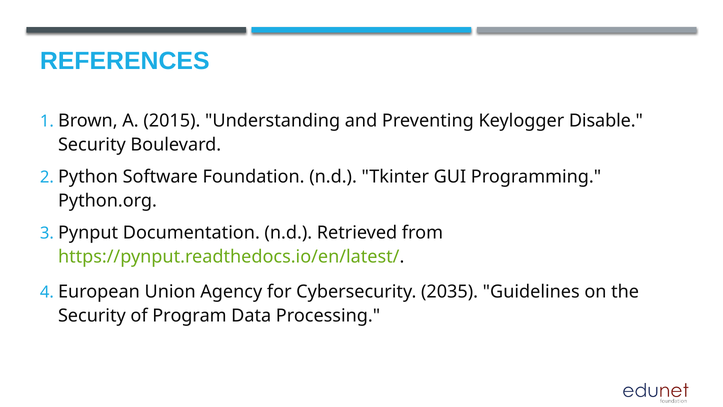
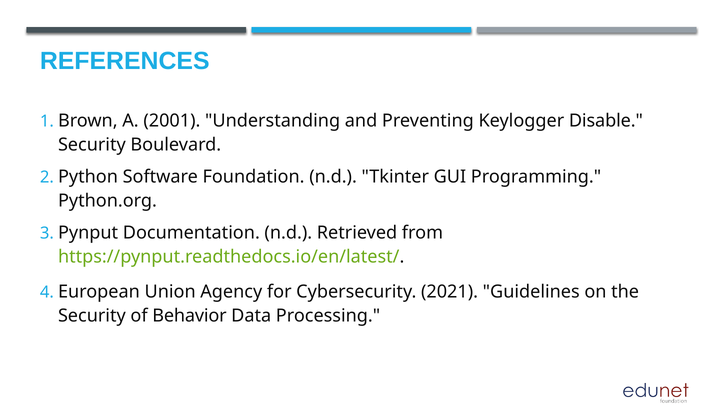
2015: 2015 -> 2001
2035: 2035 -> 2021
Program: Program -> Behavior
